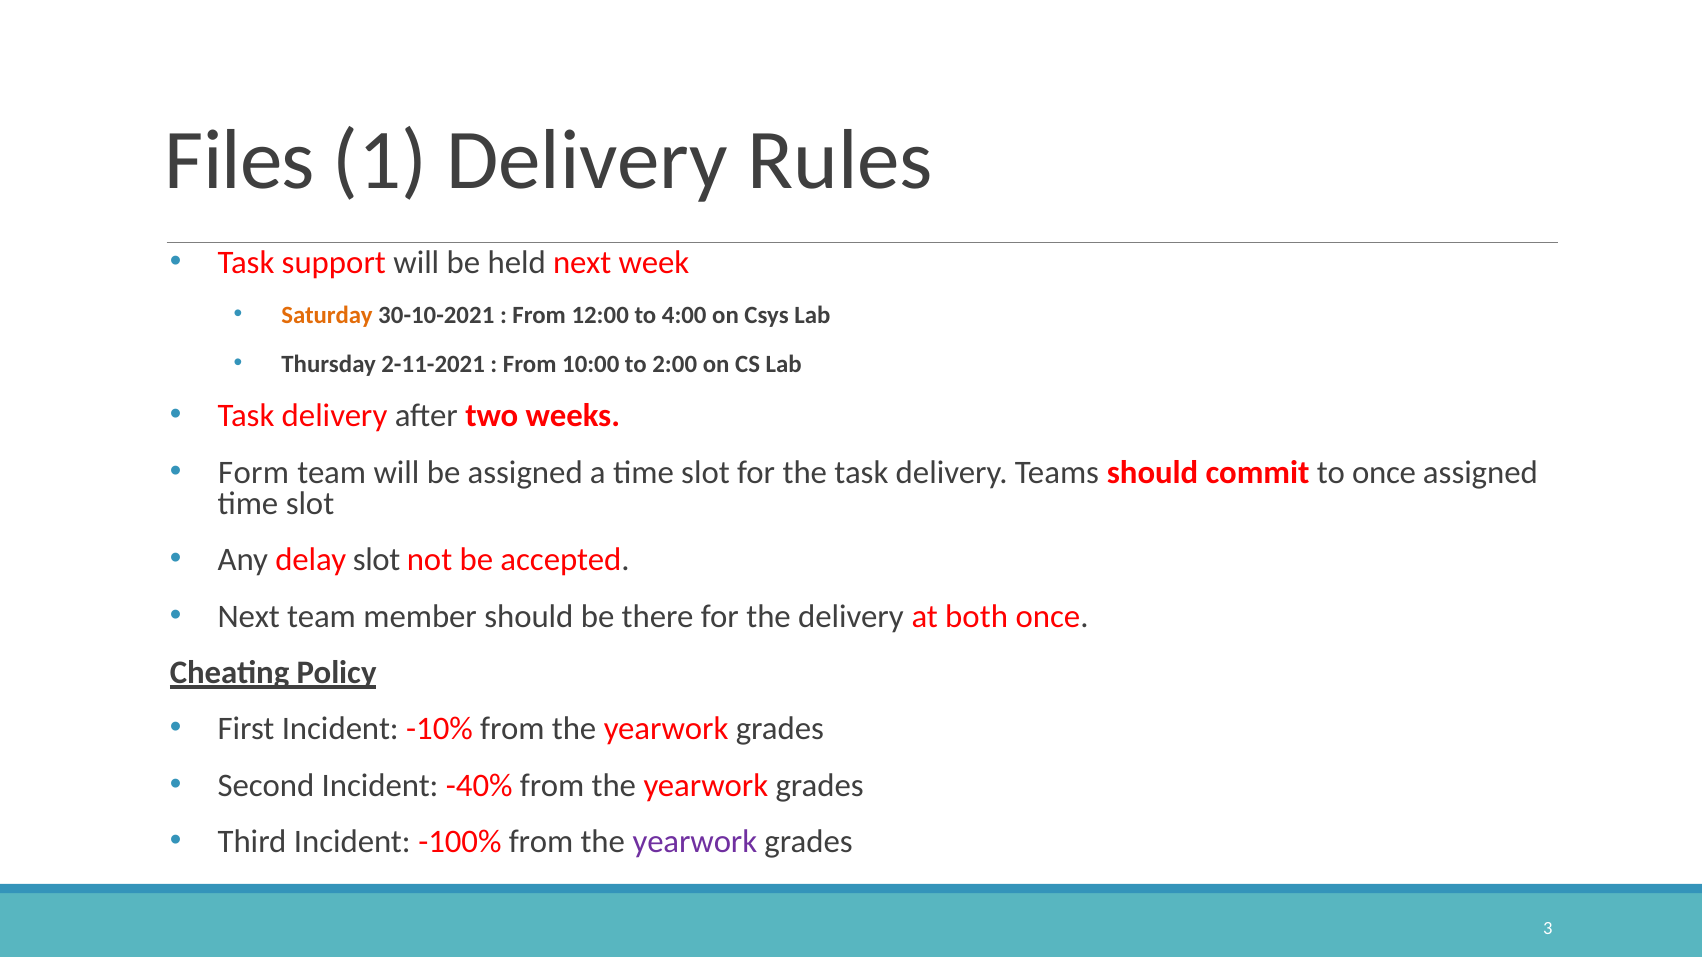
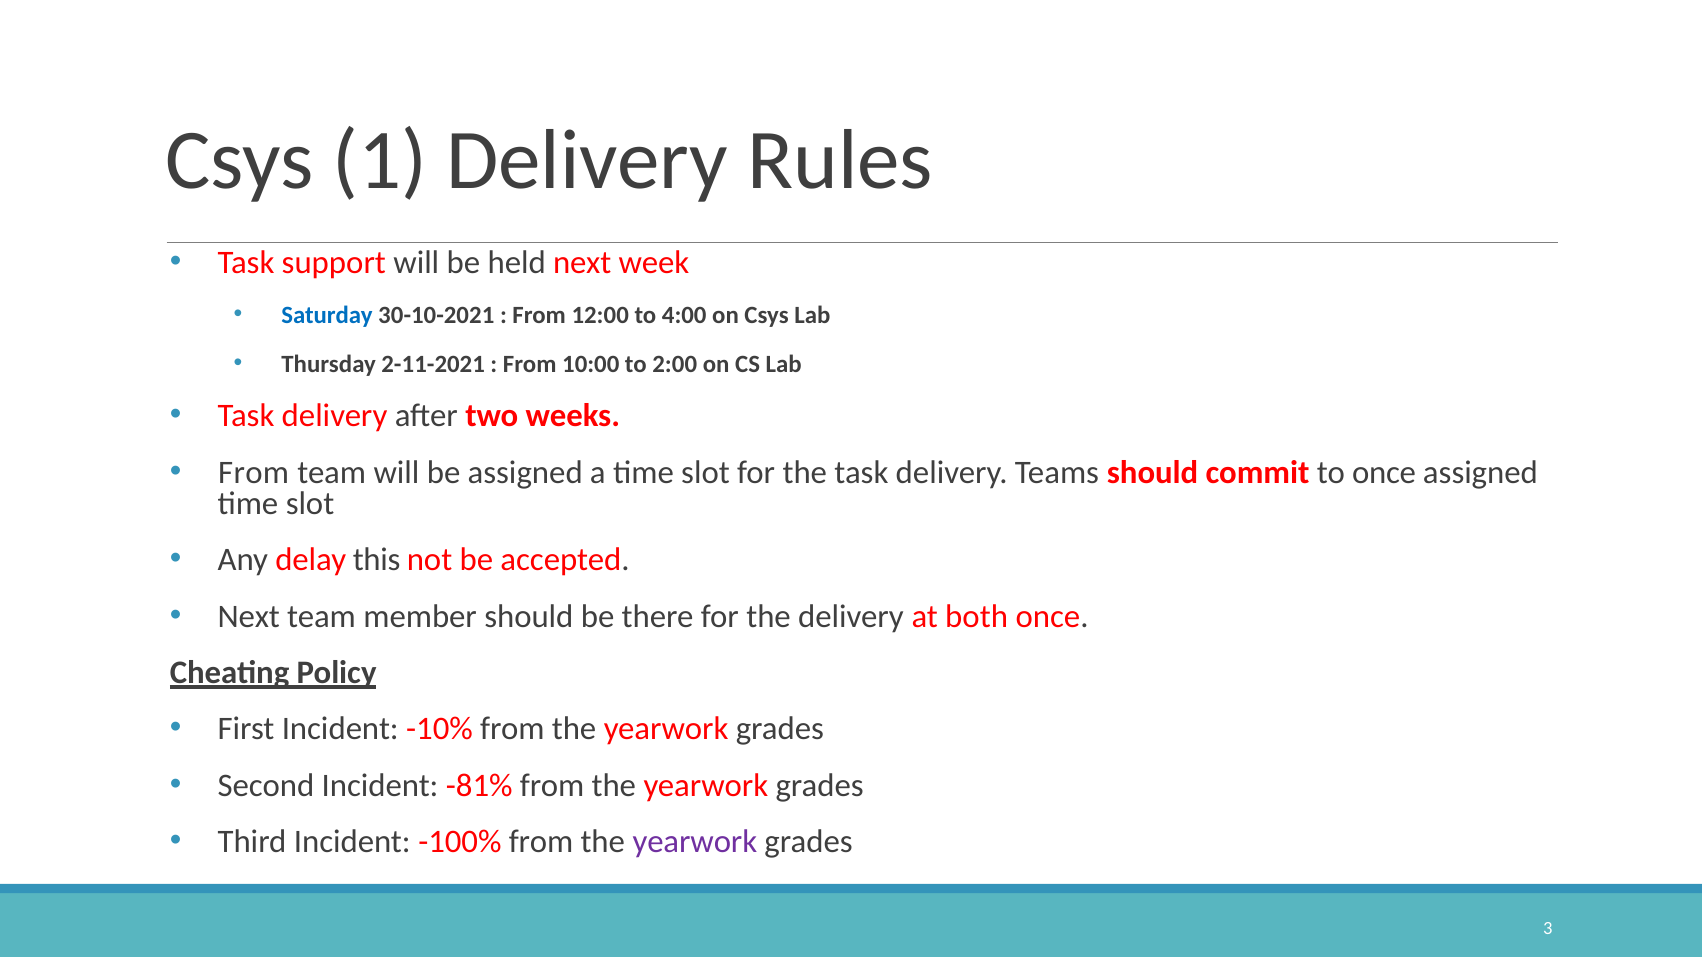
Files at (240, 161): Files -> Csys
Saturday colour: orange -> blue
Form at (254, 472): Form -> From
delay slot: slot -> this
-40%: -40% -> -81%
